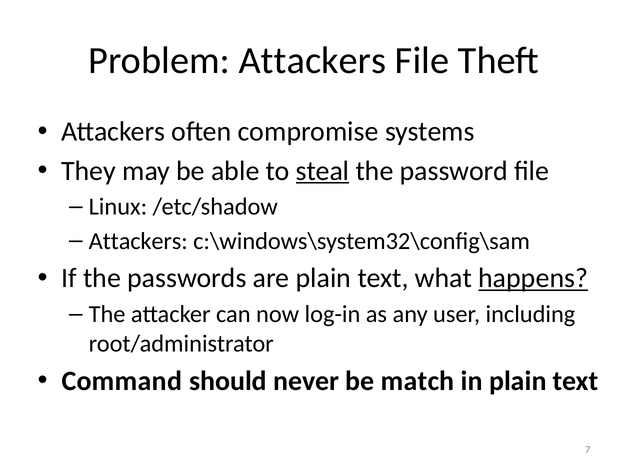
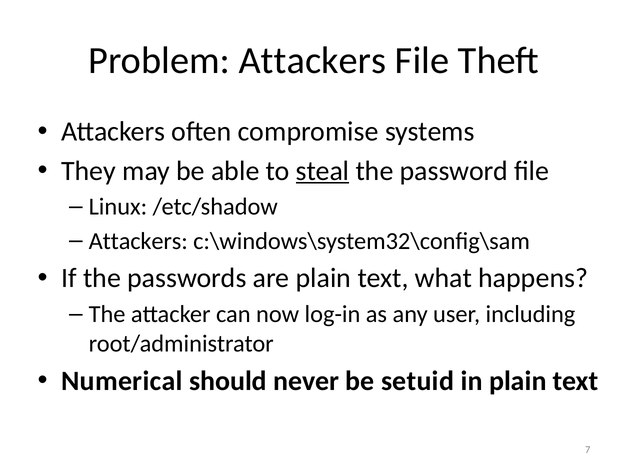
happens underline: present -> none
Command: Command -> Numerical
match: match -> setuid
